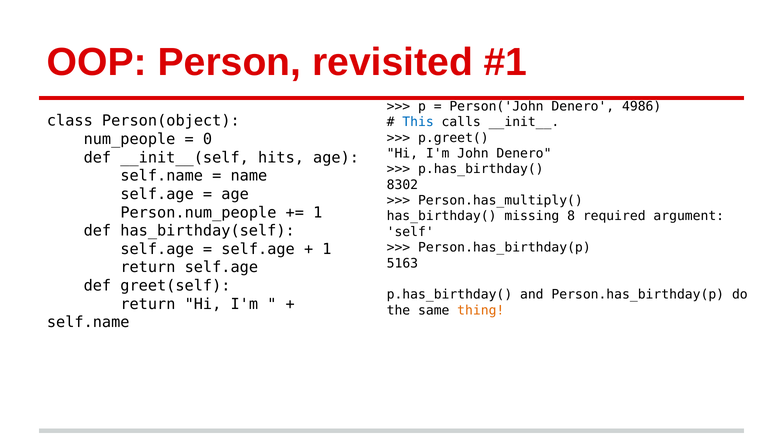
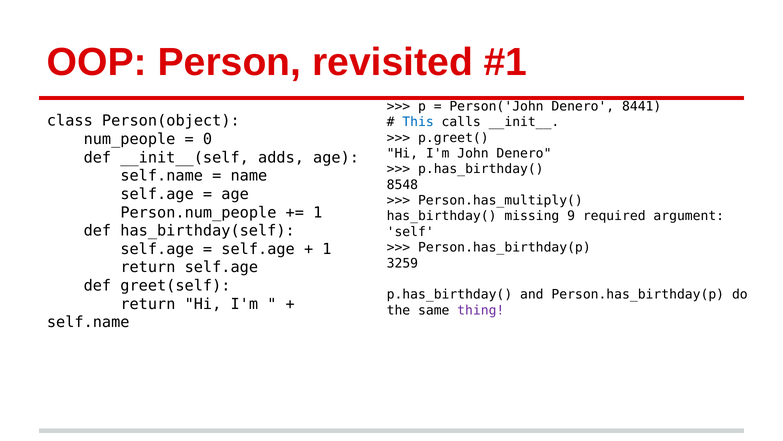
4986: 4986 -> 8441
hits: hits -> adds
8302: 8302 -> 8548
8: 8 -> 9
5163: 5163 -> 3259
thing colour: orange -> purple
